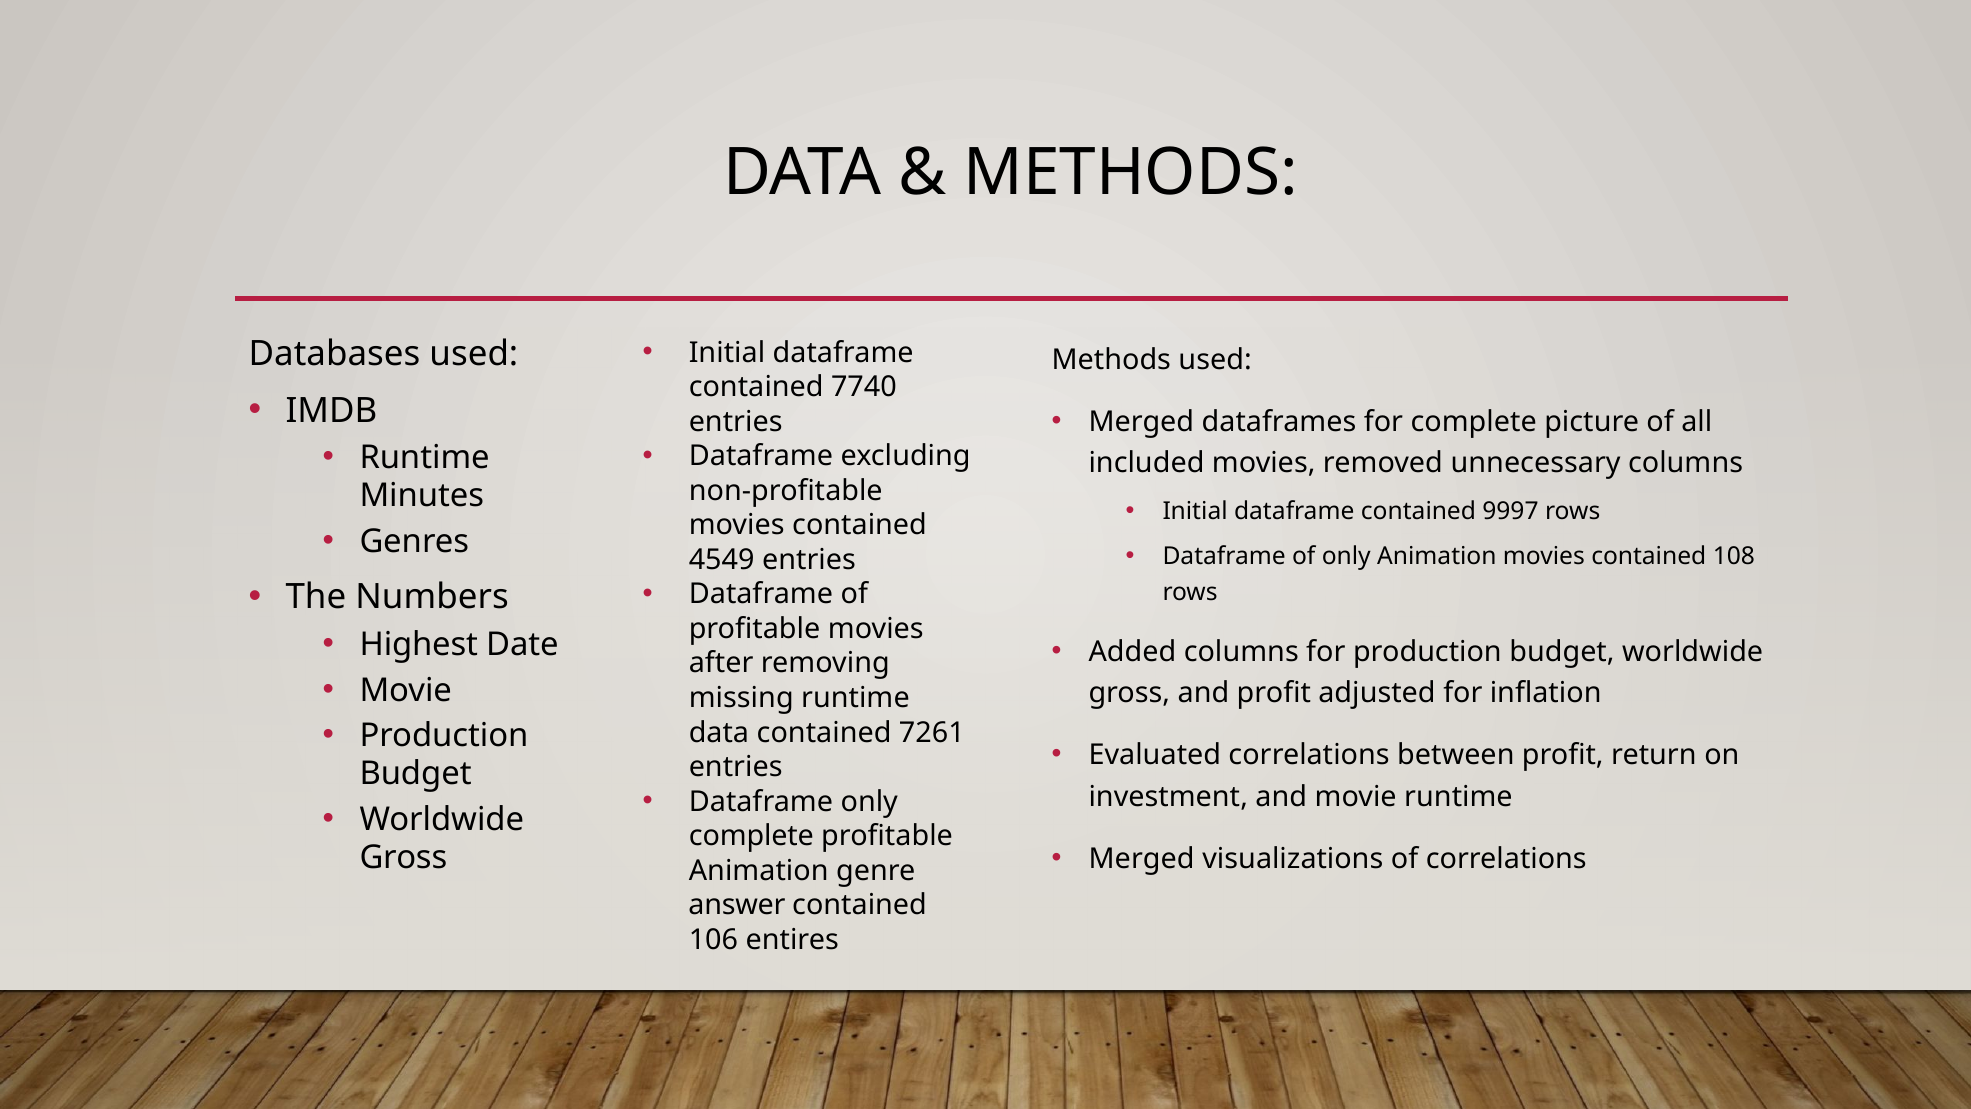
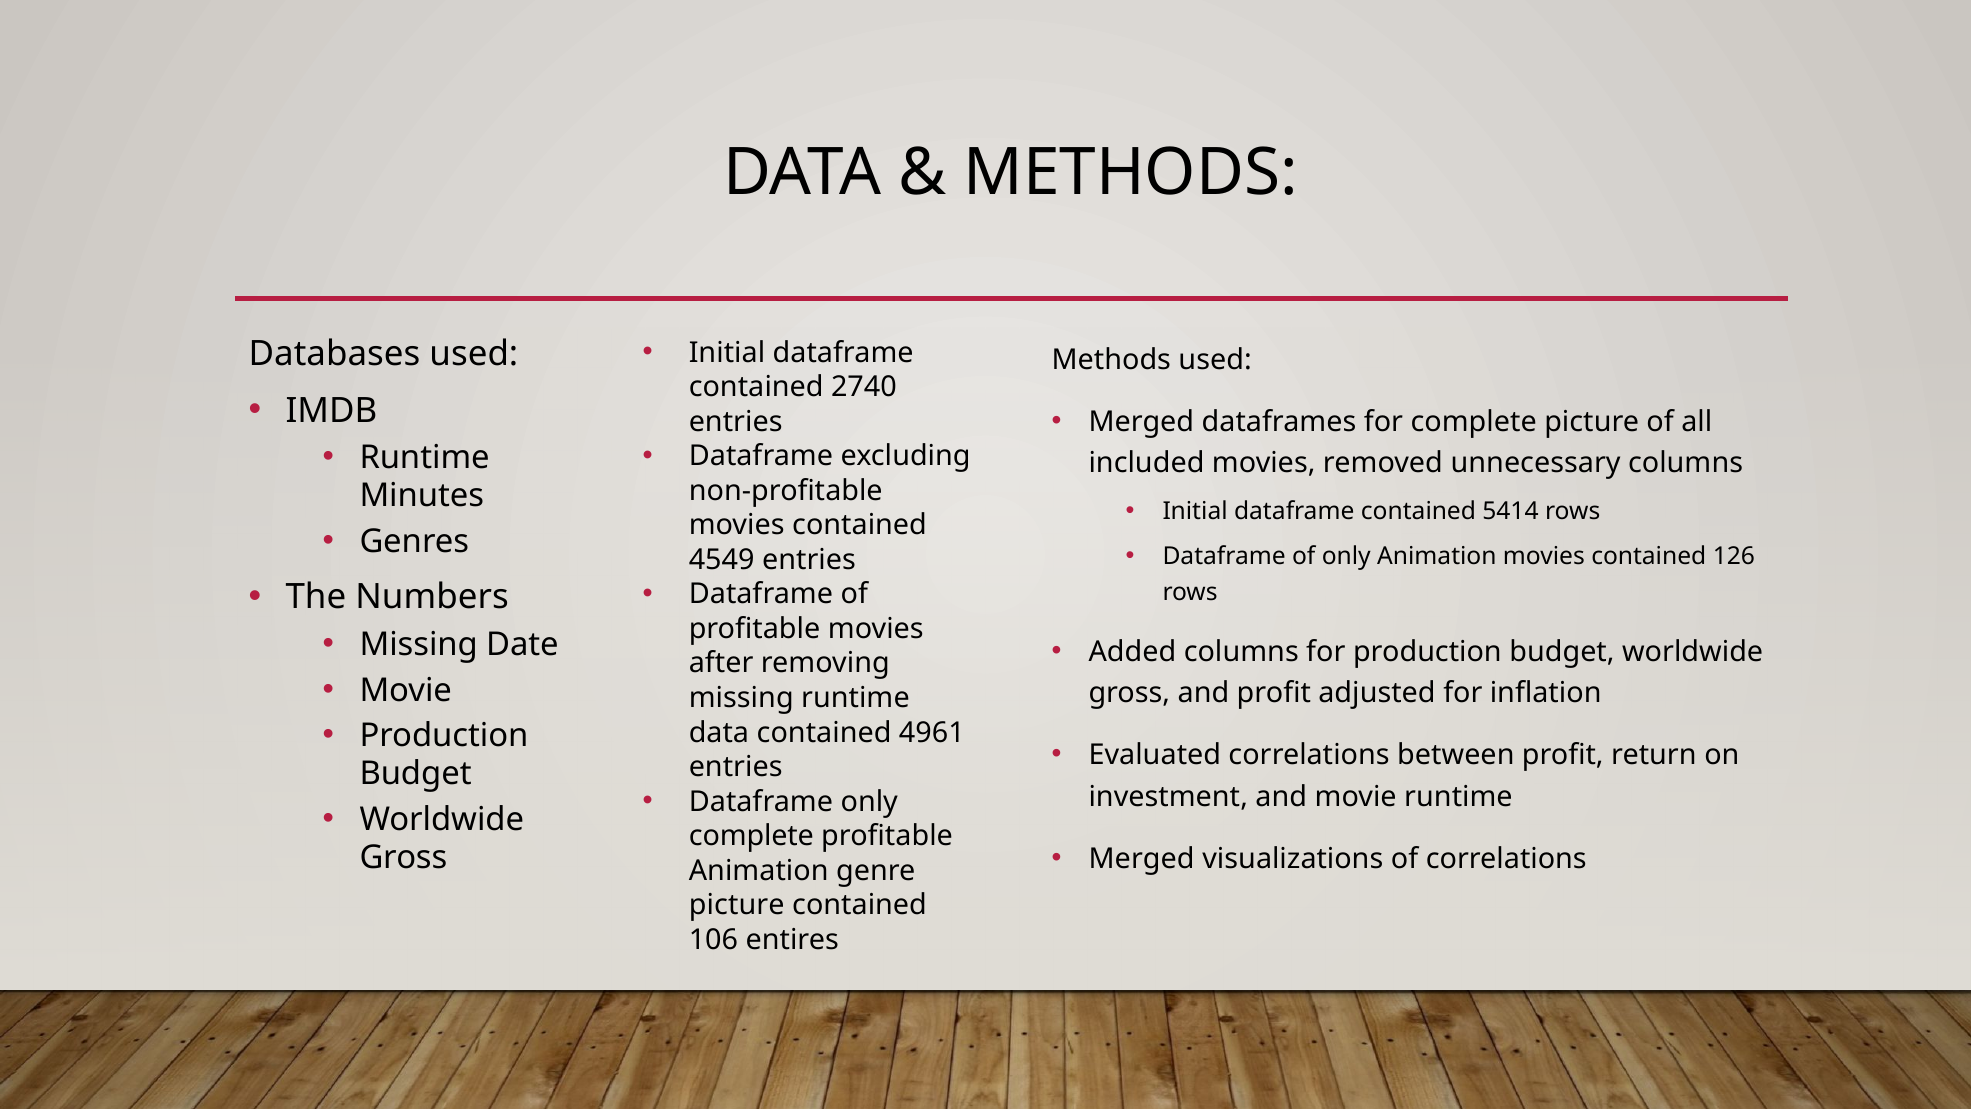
7740: 7740 -> 2740
9997: 9997 -> 5414
108: 108 -> 126
Highest at (419, 644): Highest -> Missing
7261: 7261 -> 4961
answer at (737, 905): answer -> picture
